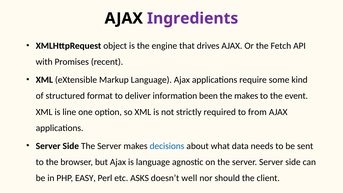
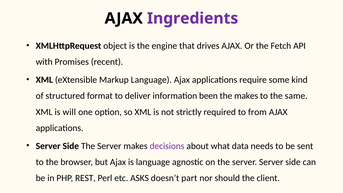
event: event -> same
line: line -> will
decisions colour: blue -> purple
EASY: EASY -> REST
well: well -> part
